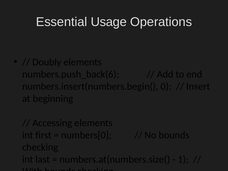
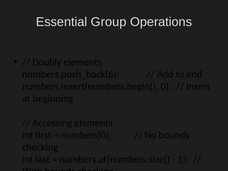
Usage: Usage -> Group
